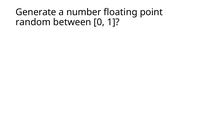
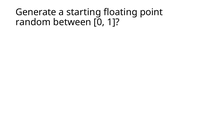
number: number -> starting
